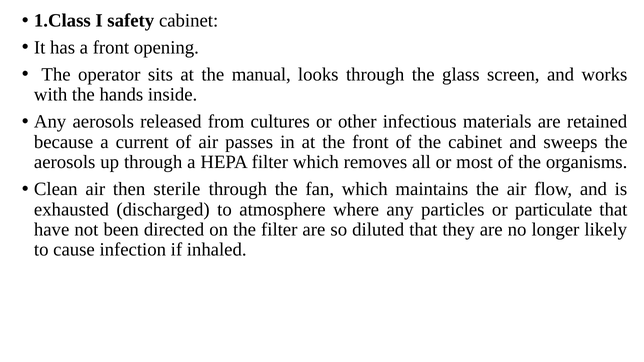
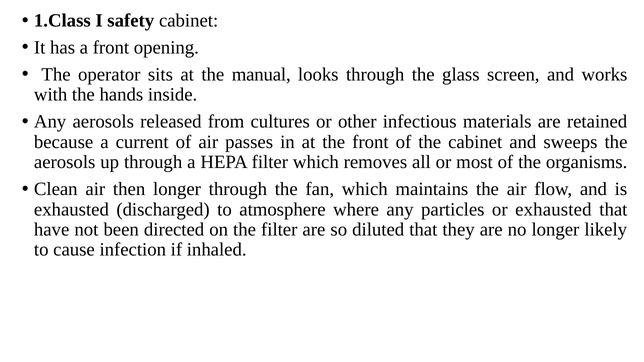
then sterile: sterile -> longer
or particulate: particulate -> exhausted
